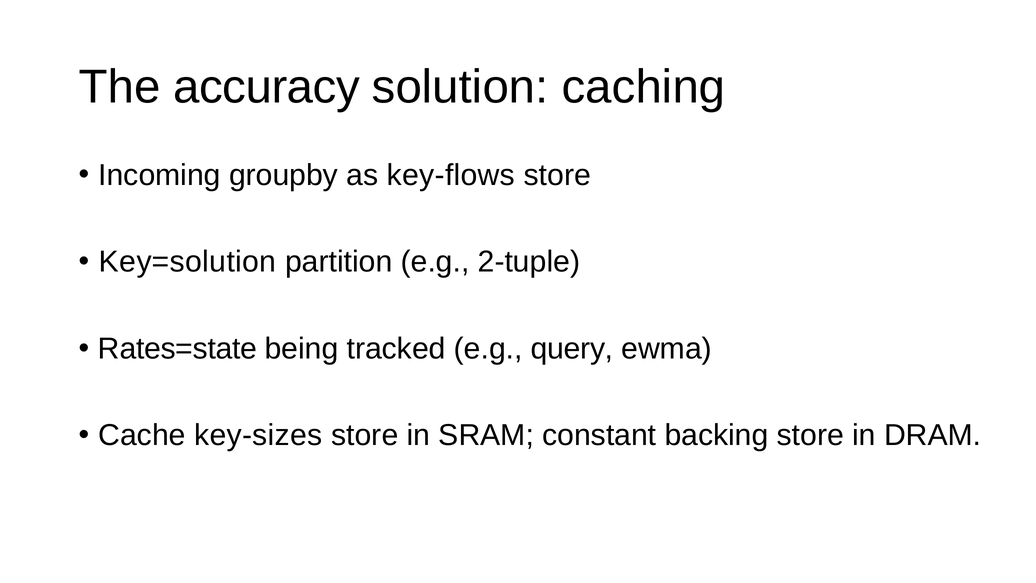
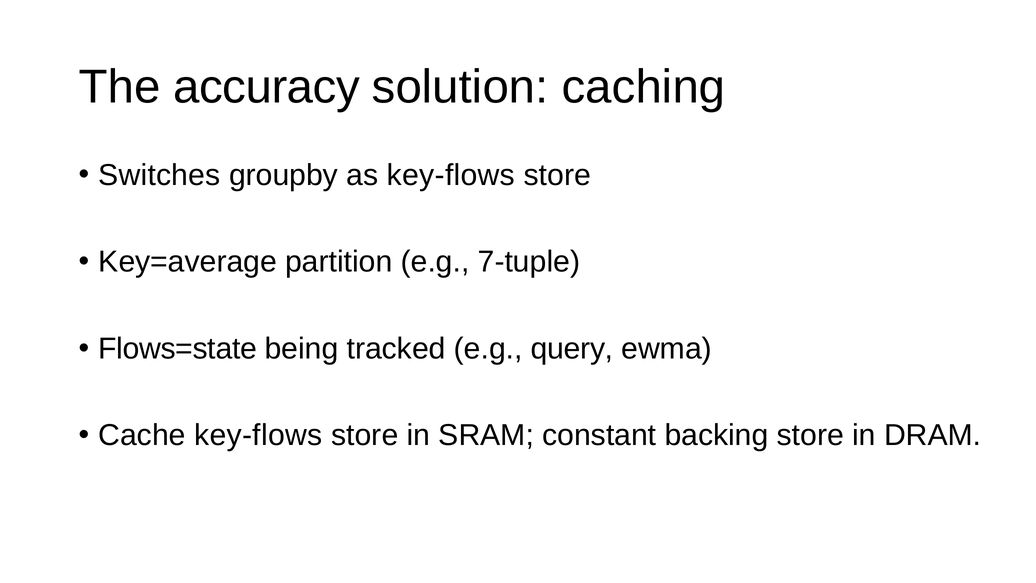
Incoming: Incoming -> Switches
Key=solution: Key=solution -> Key=average
2-tuple: 2-tuple -> 7-tuple
Rates=state: Rates=state -> Flows=state
Cache key-sizes: key-sizes -> key-flows
